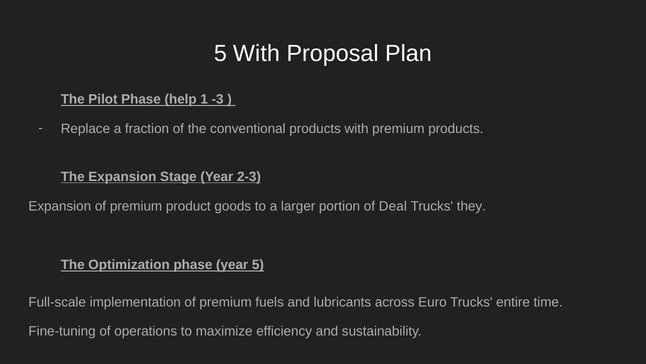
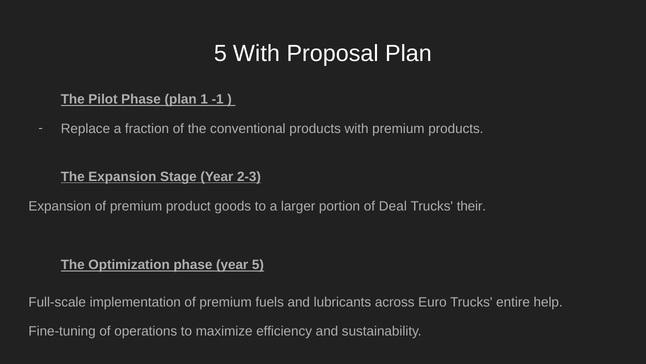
Phase help: help -> plan
-3: -3 -> -1
they: they -> their
time: time -> help
